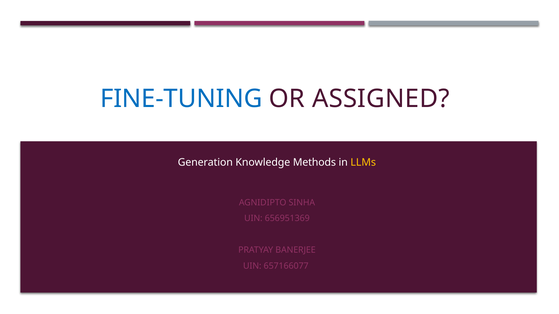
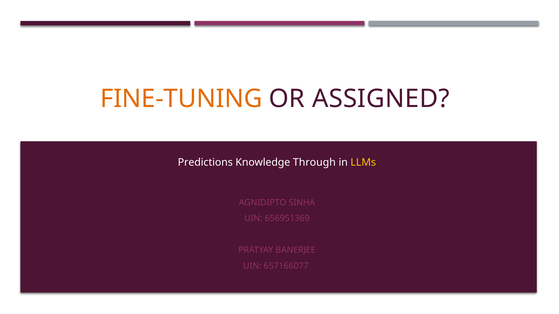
FINE-TUNING colour: blue -> orange
Generation: Generation -> Predictions
Methods: Methods -> Through
